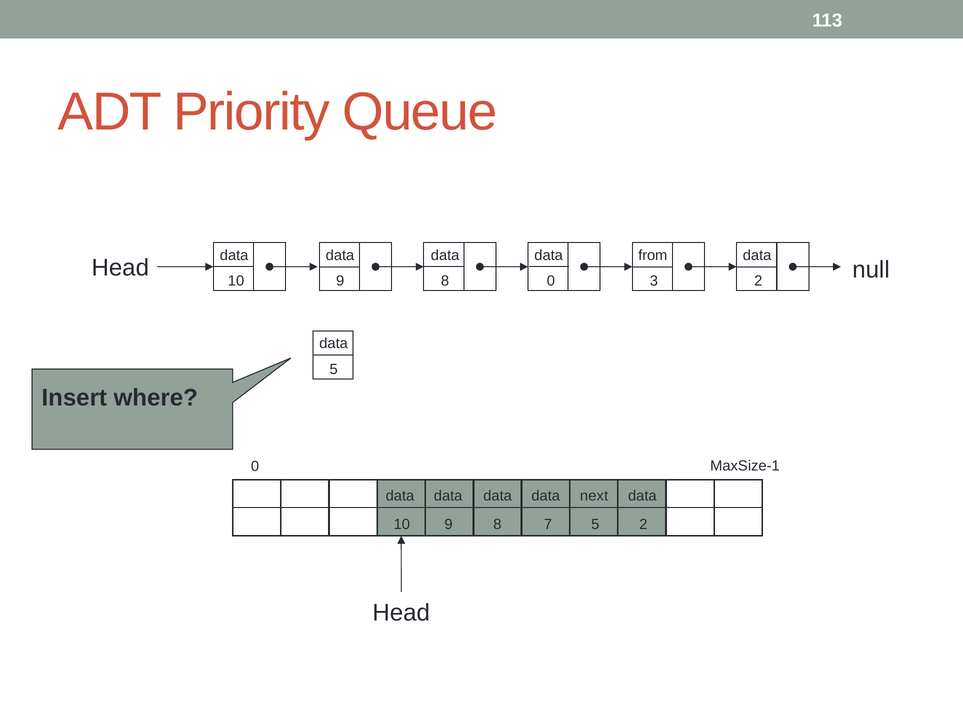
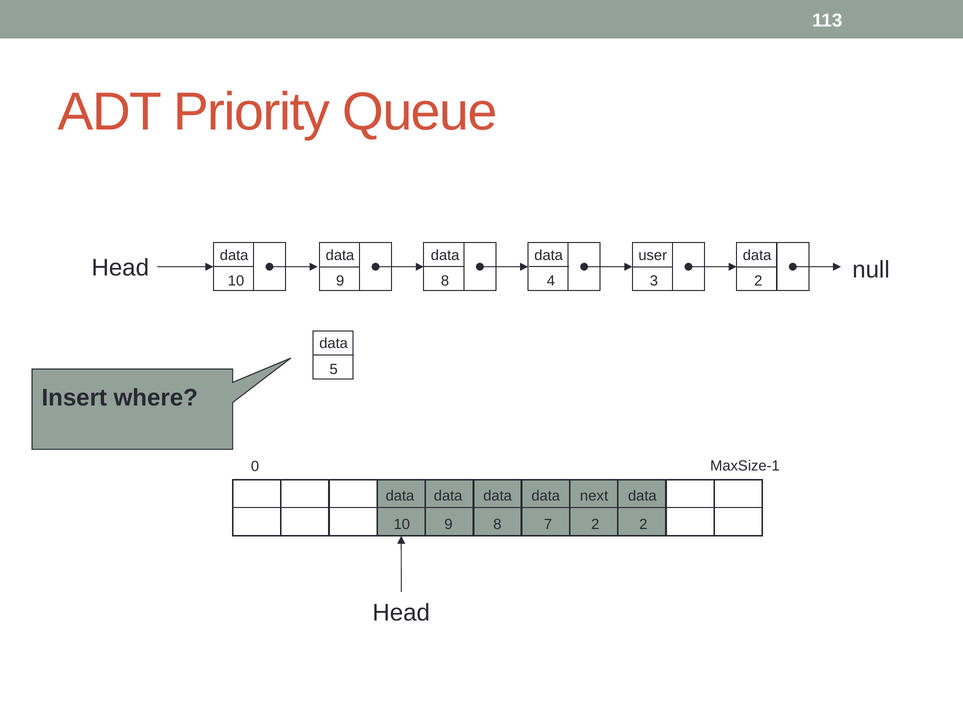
from: from -> user
8 0: 0 -> 4
7 5: 5 -> 2
